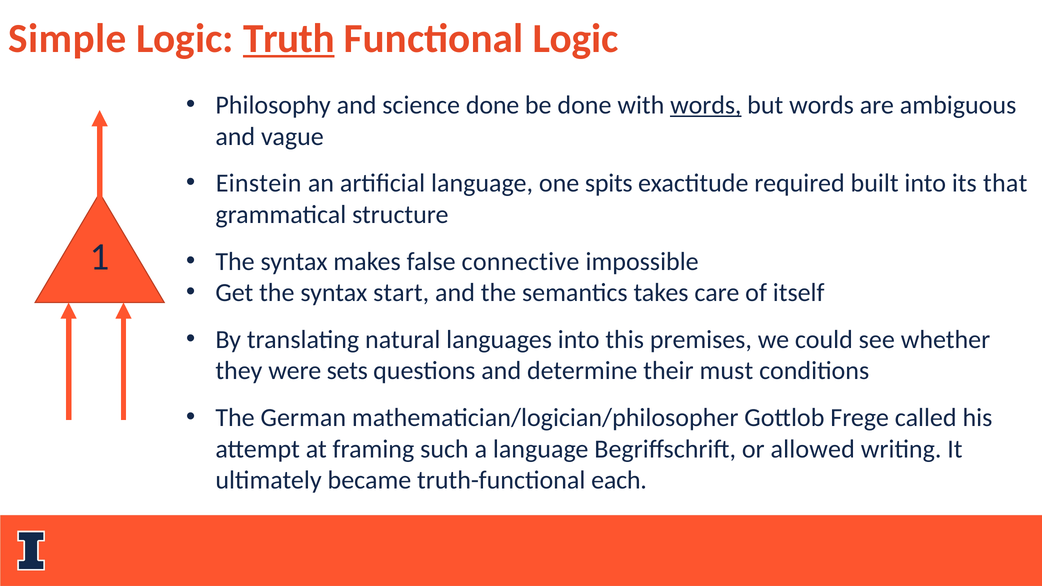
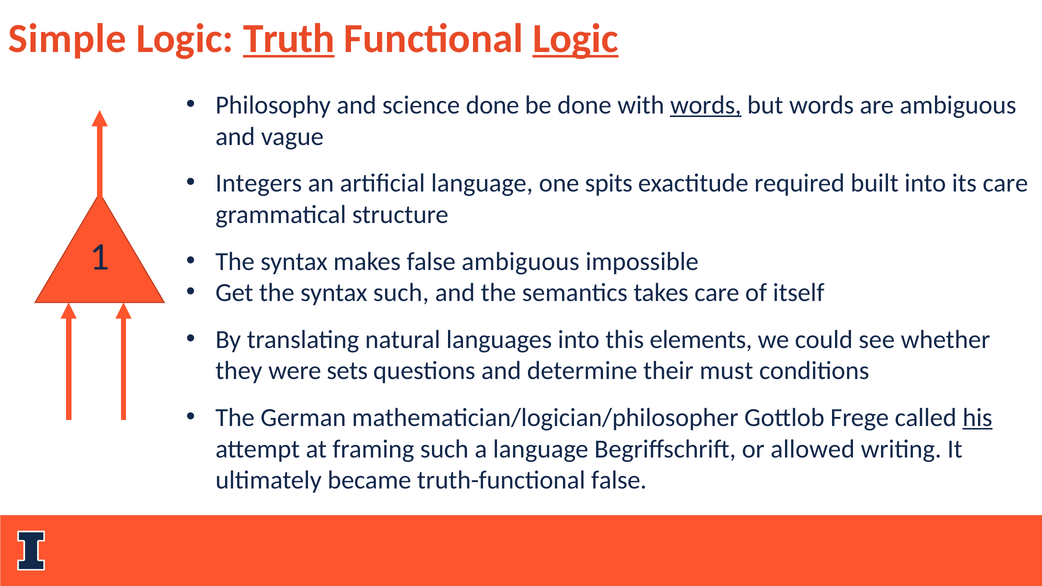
Logic at (576, 38) underline: none -> present
Einstein: Einstein -> Integers
its that: that -> care
false connective: connective -> ambiguous
syntax start: start -> such
premises: premises -> elements
his underline: none -> present
truth-functional each: each -> false
